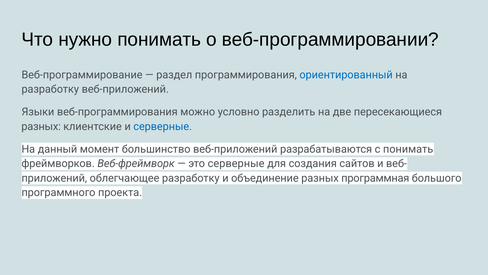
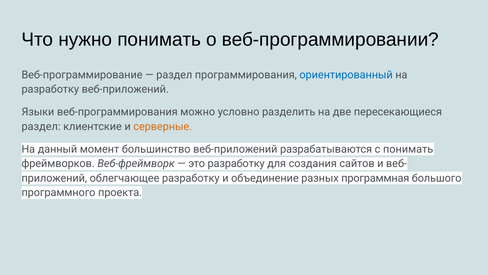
разных at (41, 126): разных -> раздел
серверные at (163, 126) colour: blue -> orange
это серверные: серверные -> разработку
